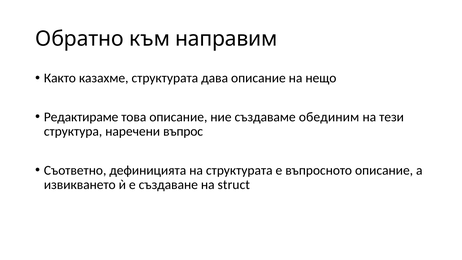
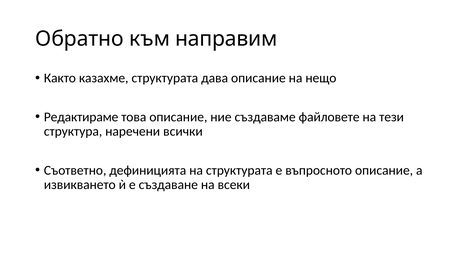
обединим: обединим -> файловете
въпрос: въпрос -> всички
struct: struct -> всеки
